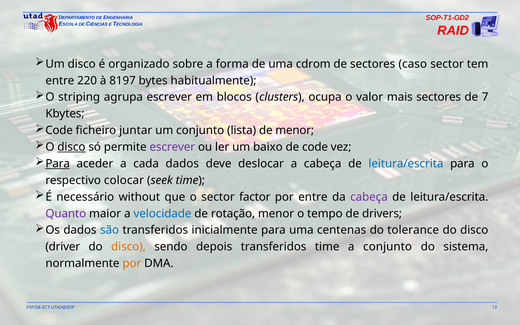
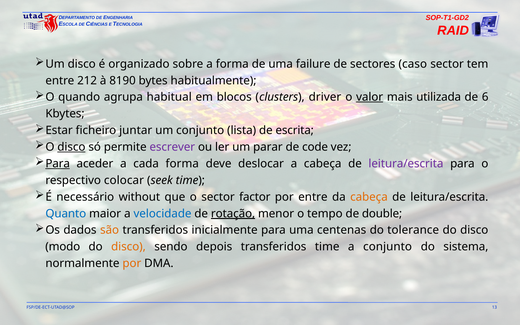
cdrom: cdrom -> failure
220: 220 -> 212
8197: 8197 -> 8190
striping: striping -> quando
agrupa escrever: escrever -> habitual
ocupa: ocupa -> driver
valor underline: none -> present
mais sectores: sectores -> utilizada
7: 7 -> 6
Code at (59, 130): Code -> Estar
de menor: menor -> escrita
baixo: baixo -> parar
cada dados: dados -> forma
leitura/escrita at (406, 164) colour: blue -> purple
cabeça at (369, 197) colour: purple -> orange
Quanto colour: purple -> blue
rotação underline: none -> present
drivers: drivers -> double
são colour: blue -> orange
driver: driver -> modo
